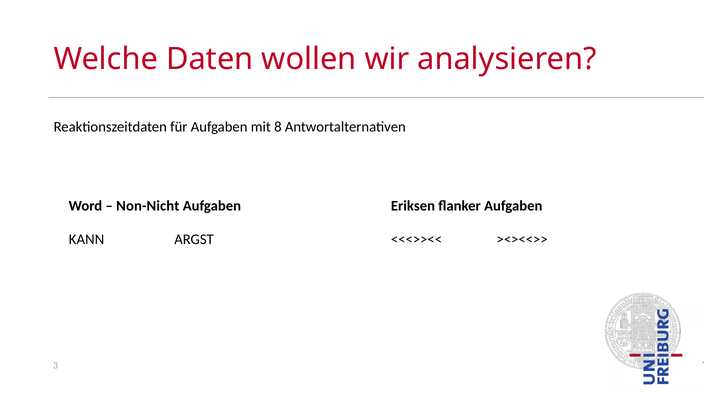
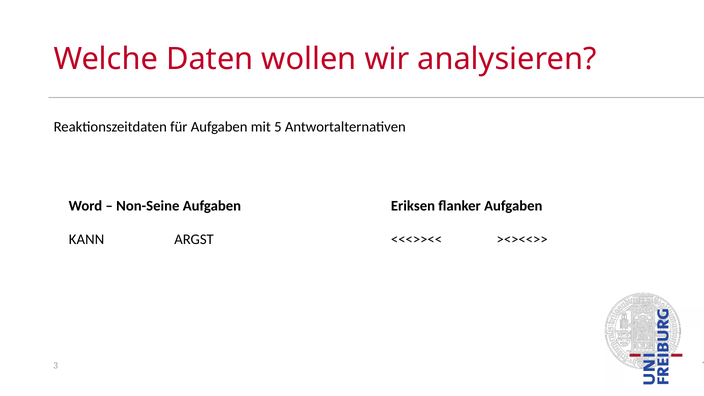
8: 8 -> 5
Non-Nicht: Non-Nicht -> Non-Seine
